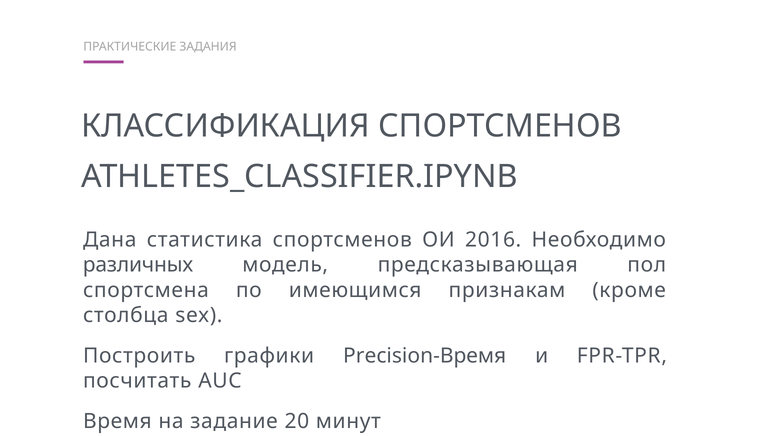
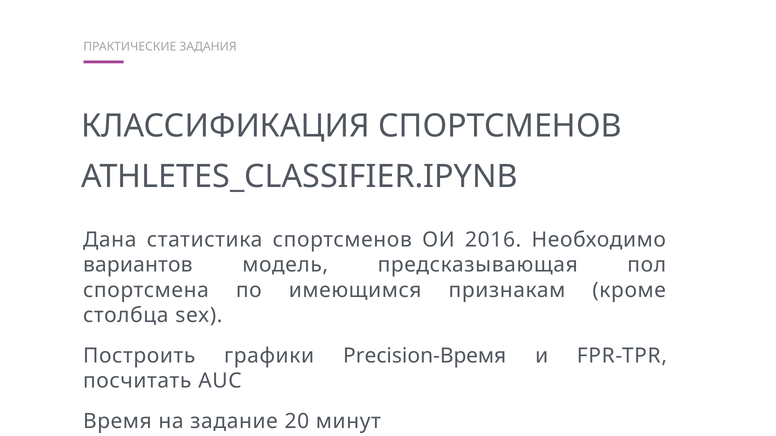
различных: различных -> вариантов
